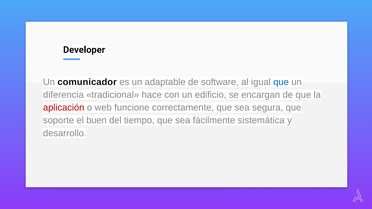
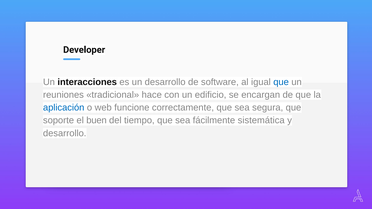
comunicador: comunicador -> interacciones
un adaptable: adaptable -> desarrollo
diferencia: diferencia -> reuniones
aplicación colour: red -> blue
